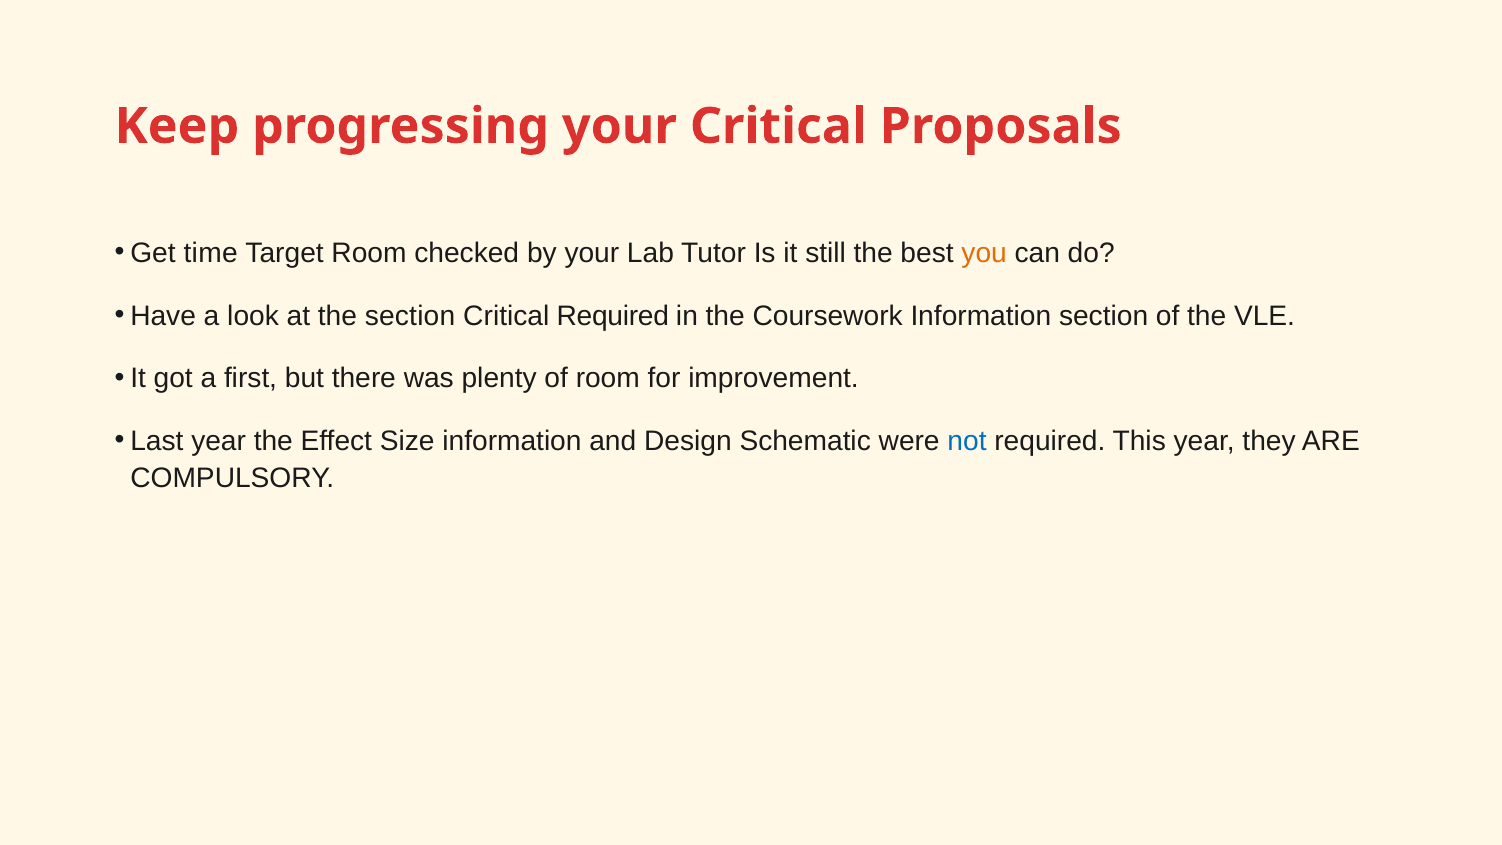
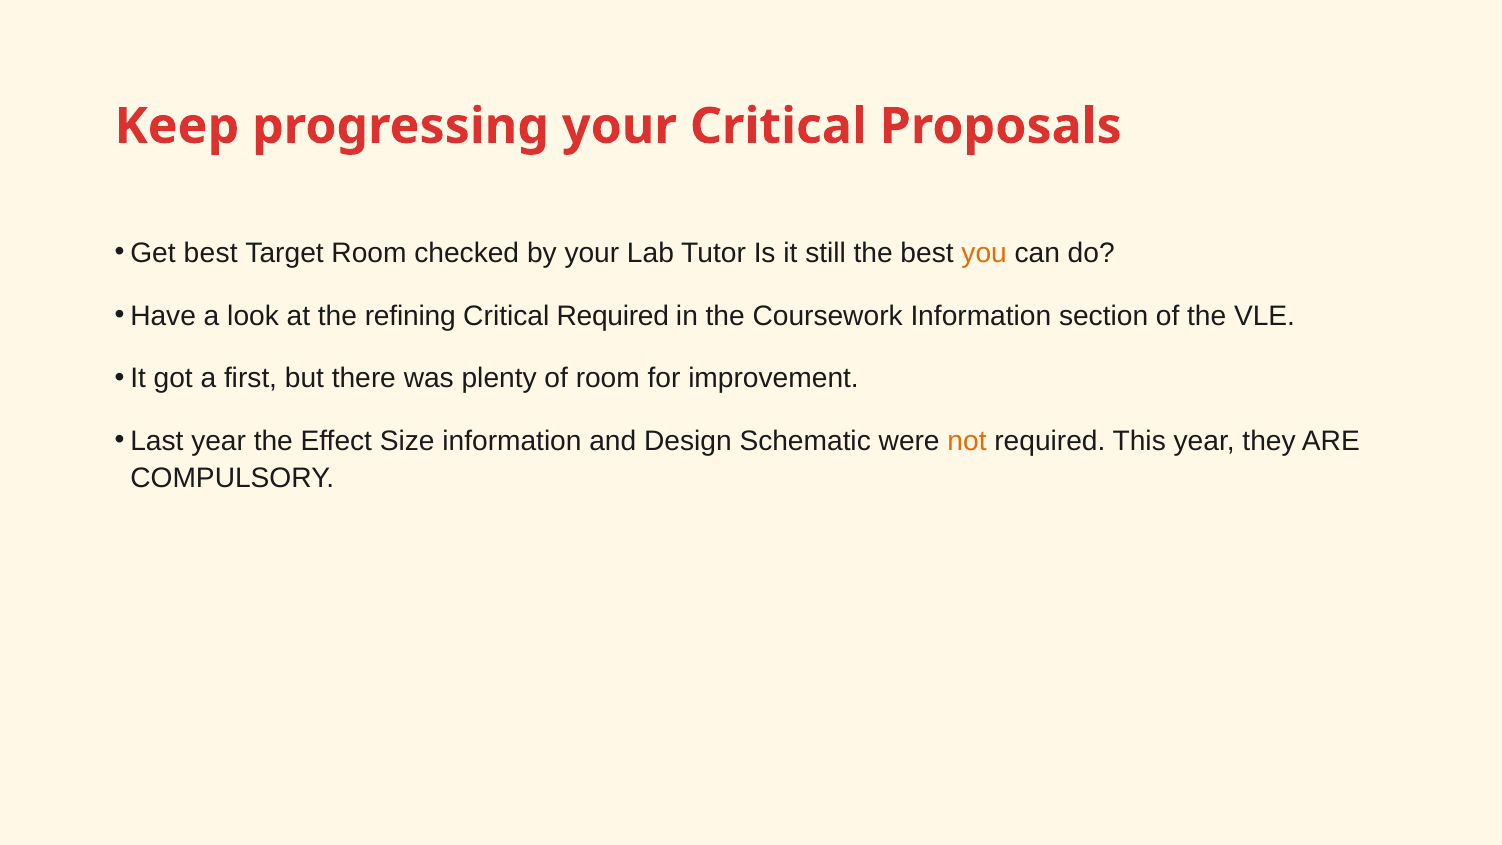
Get time: time -> best
the section: section -> refining
not colour: blue -> orange
